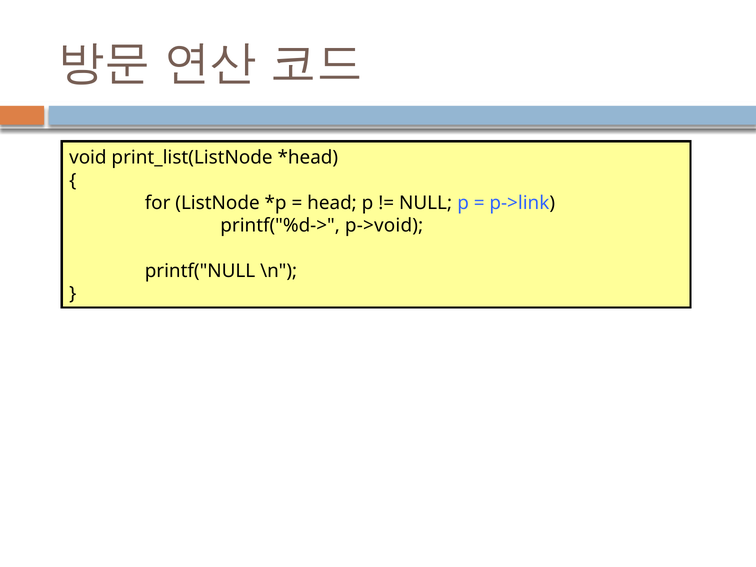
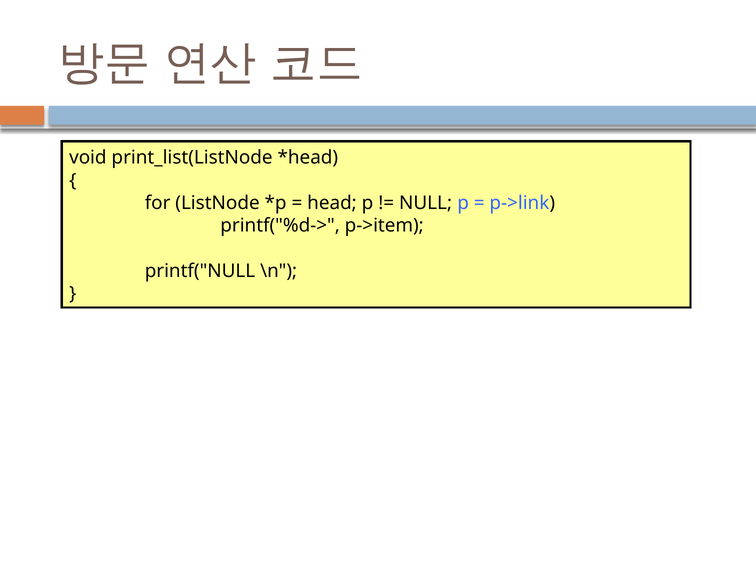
p->void: p->void -> p->item
